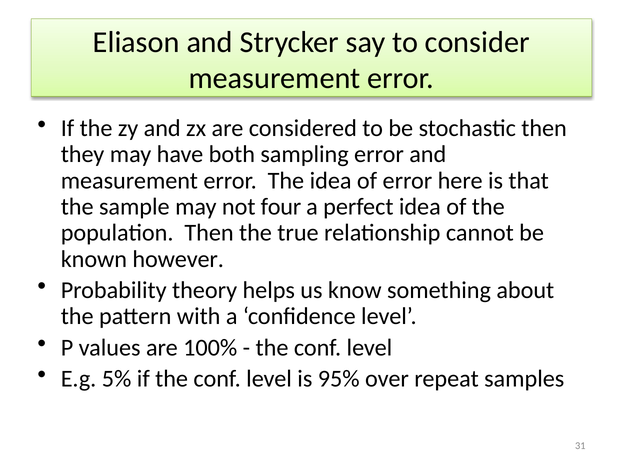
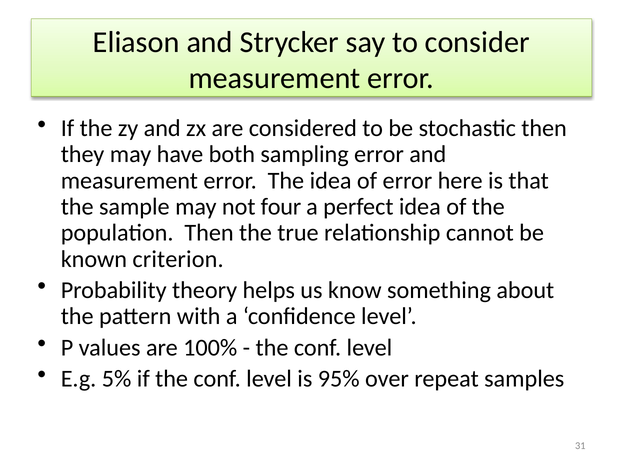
however: however -> criterion
